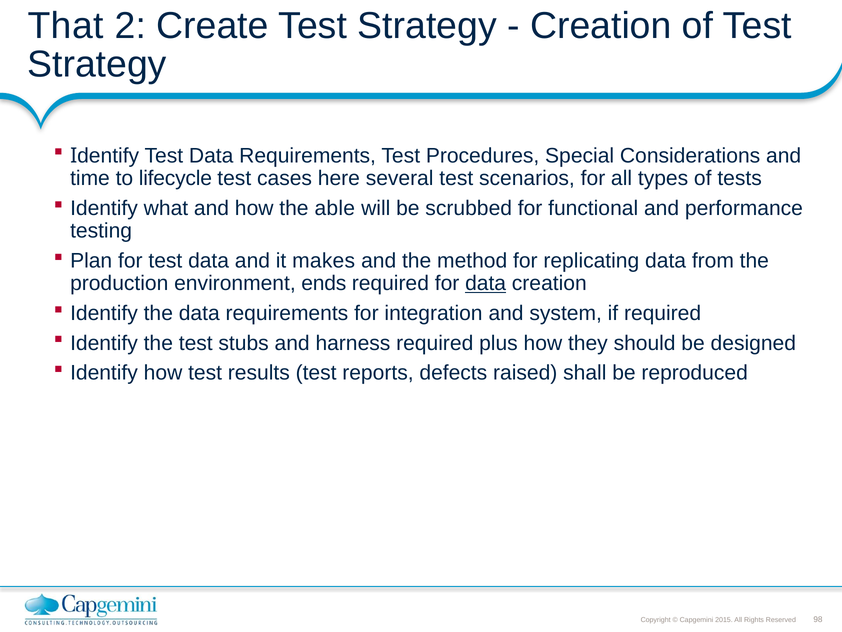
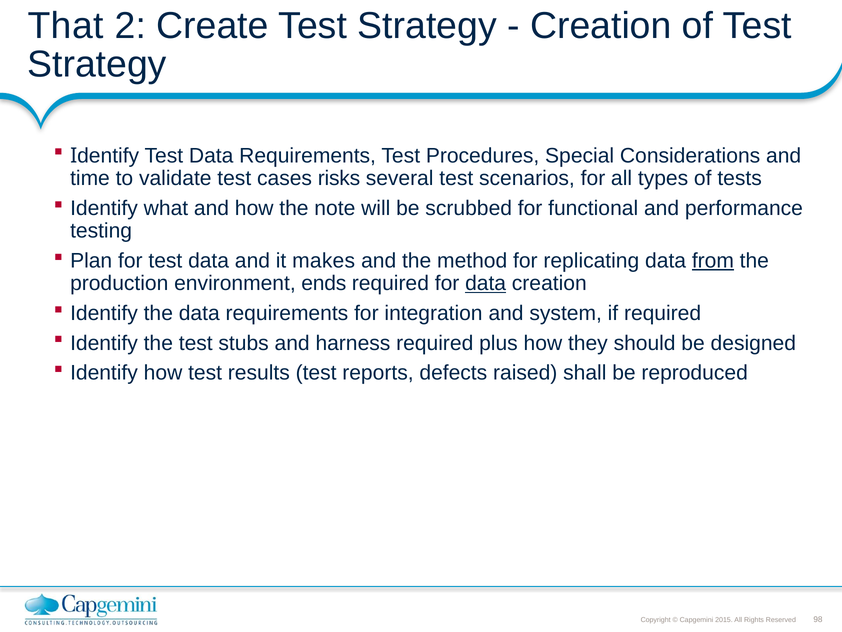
lifecycle: lifecycle -> validate
here: here -> risks
able: able -> note
from underline: none -> present
